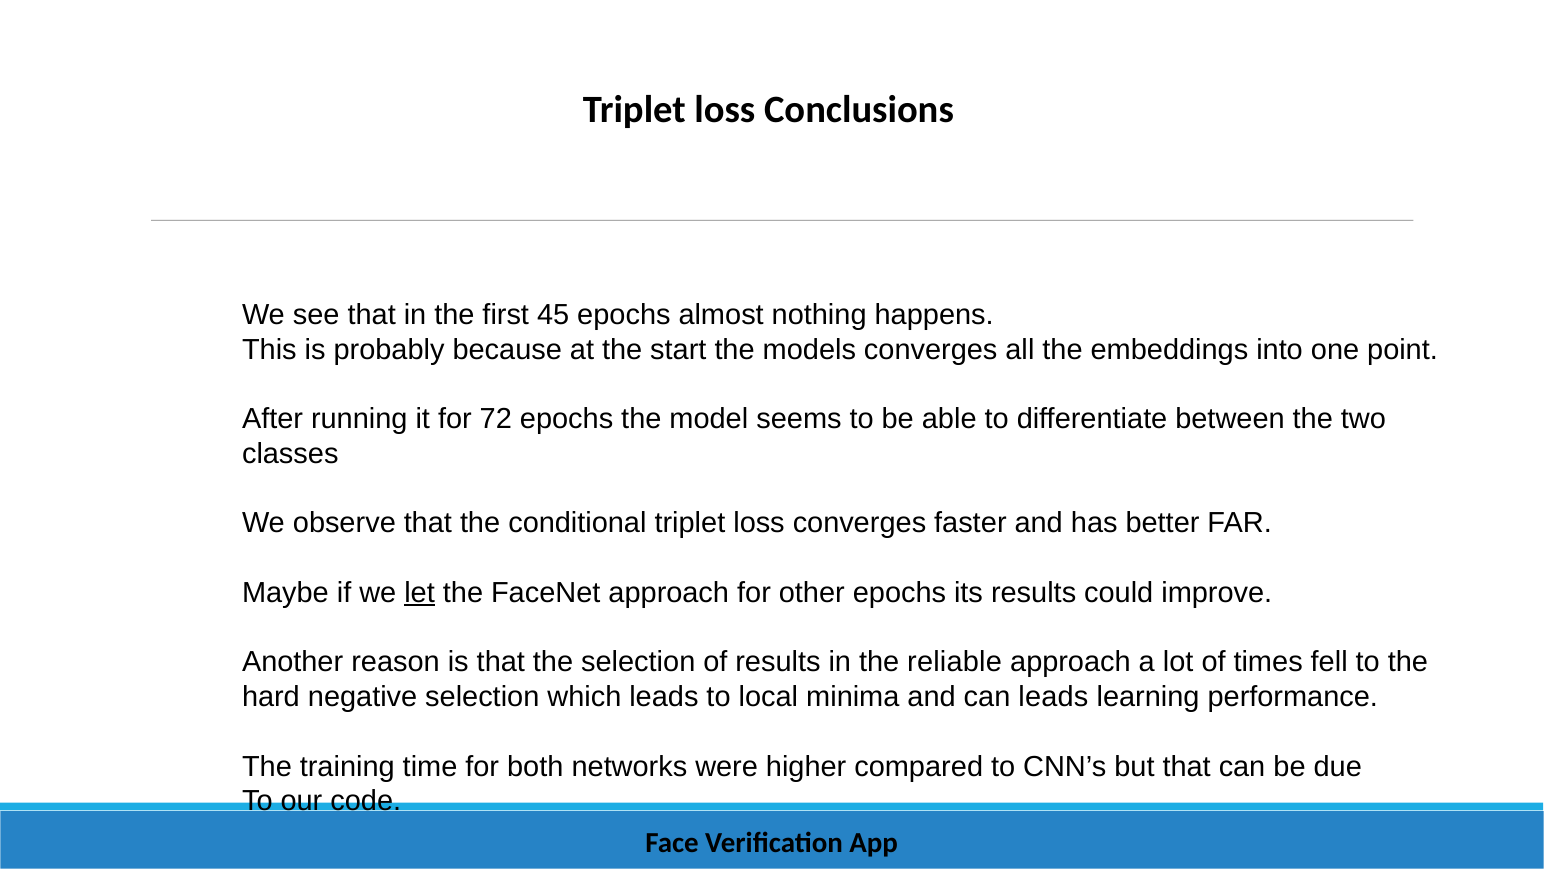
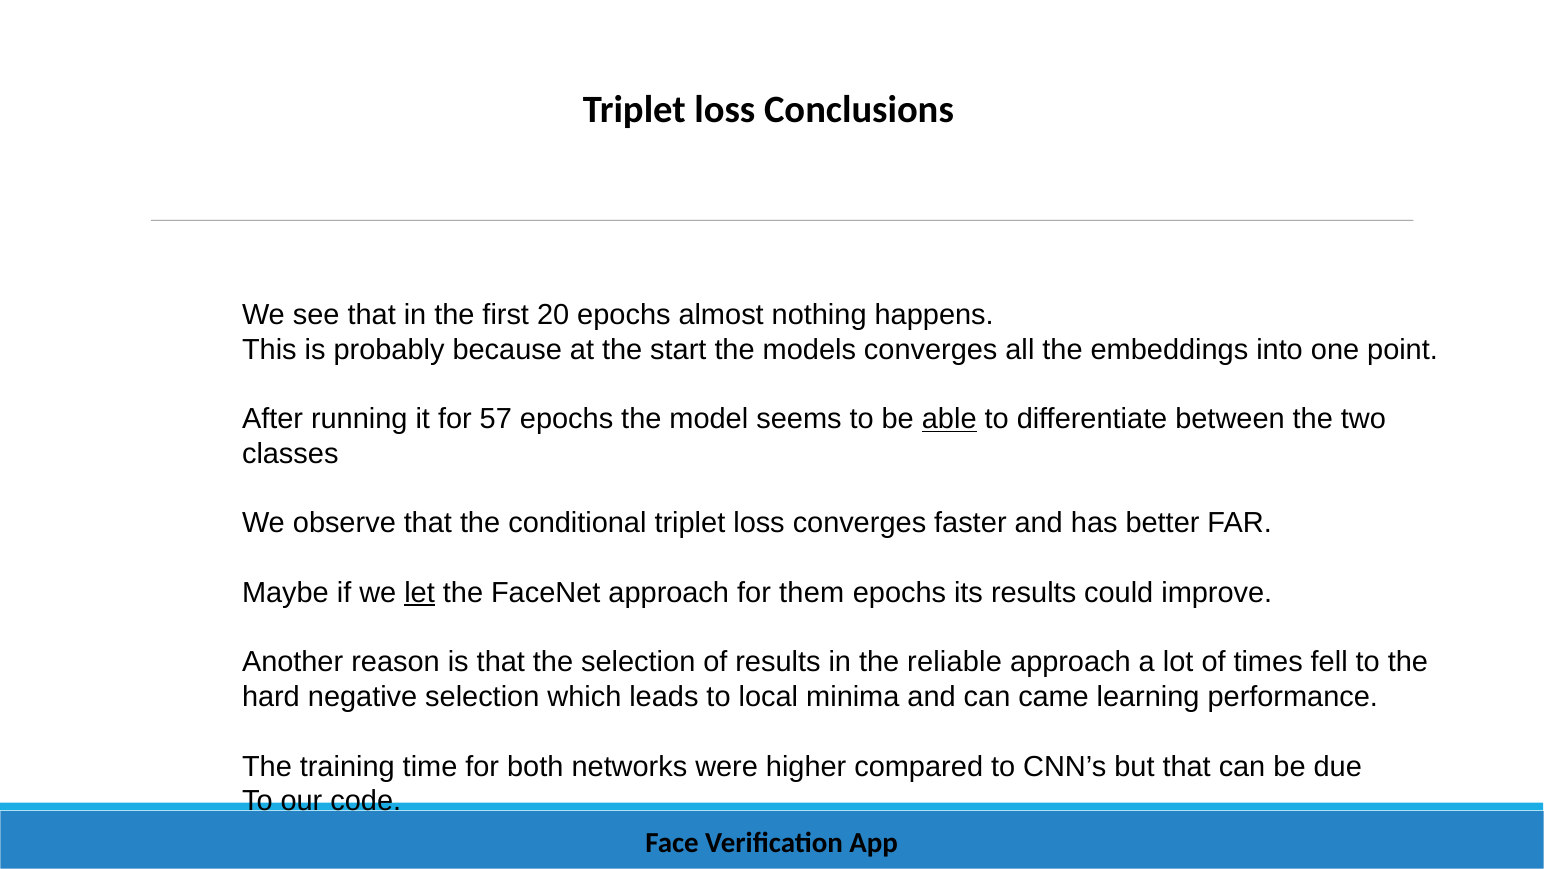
45: 45 -> 20
72: 72 -> 57
able underline: none -> present
other: other -> them
can leads: leads -> came
